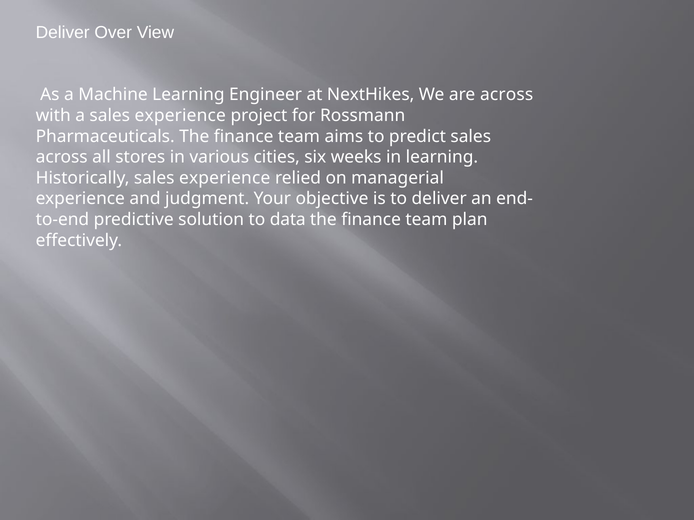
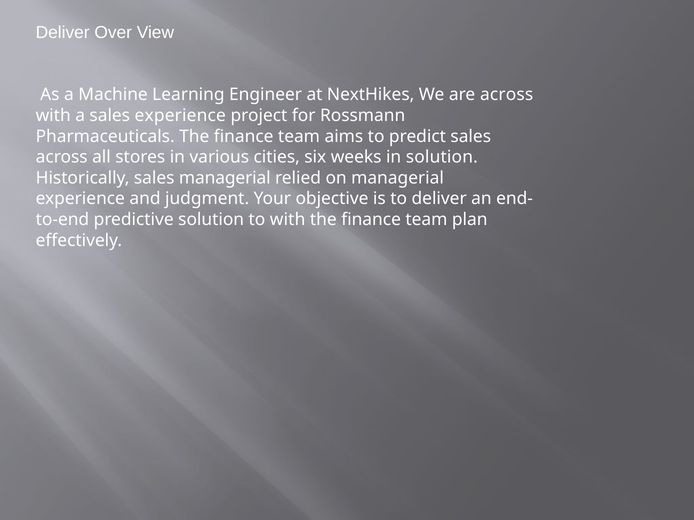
in learning: learning -> solution
Historically sales experience: experience -> managerial
to data: data -> with
